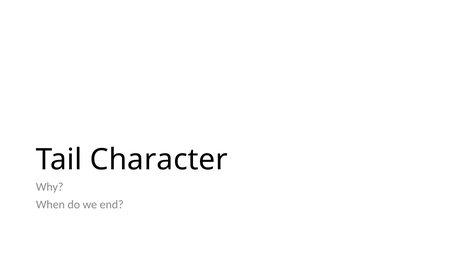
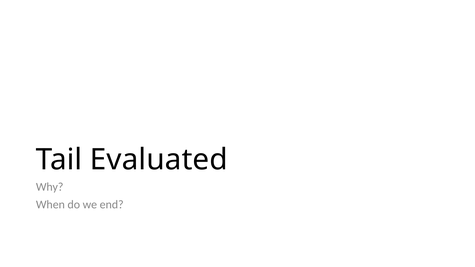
Character: Character -> Evaluated
